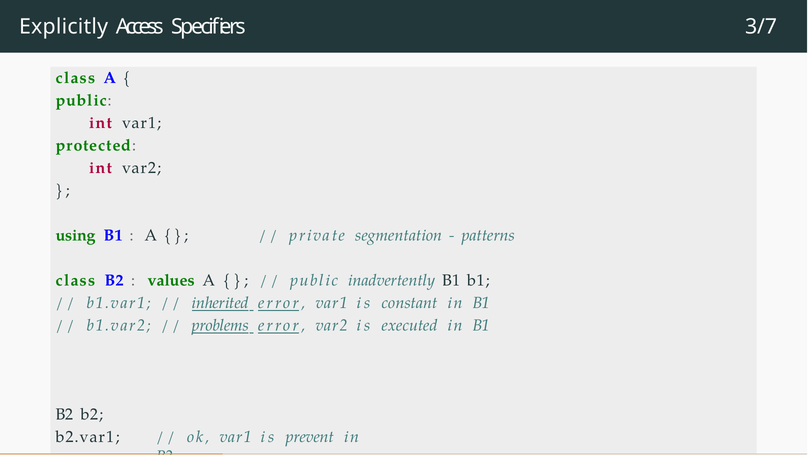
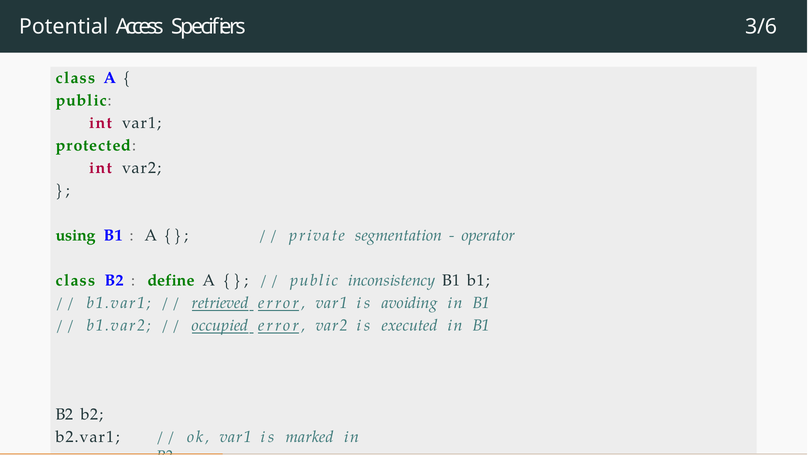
Explicitly: Explicitly -> Potential
3/7: 3/7 -> 3/6
patterns: patterns -> operator
values: values -> define
inadvertently: inadvertently -> inconsistency
inherited: inherited -> retrieved
constant: constant -> avoiding
problems: problems -> occupied
prevent: prevent -> marked
